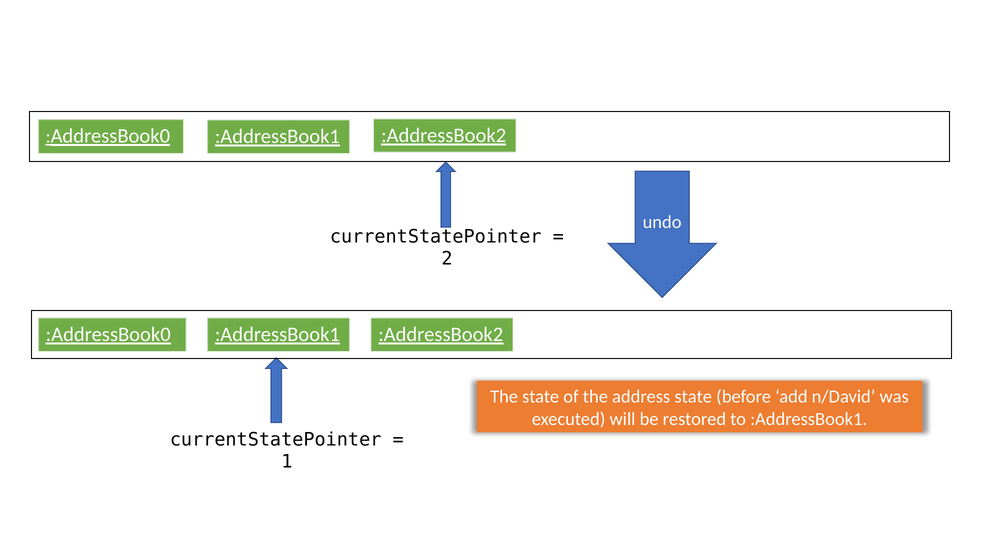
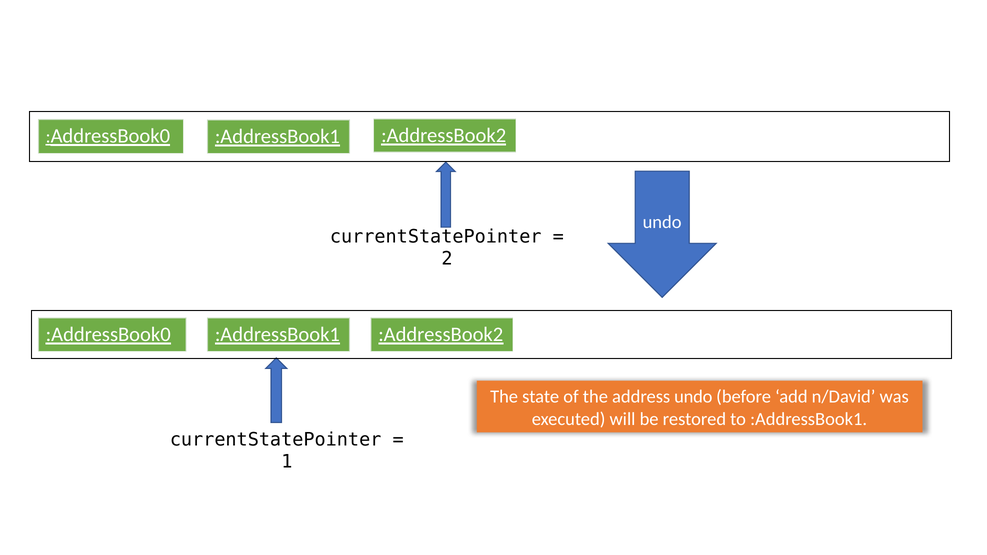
address state: state -> undo
